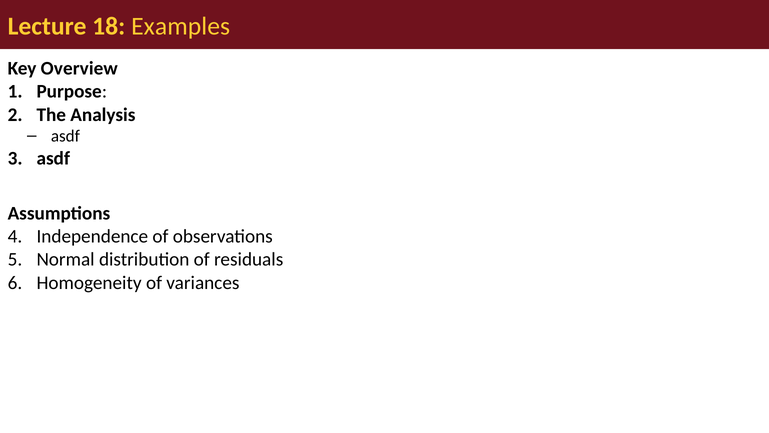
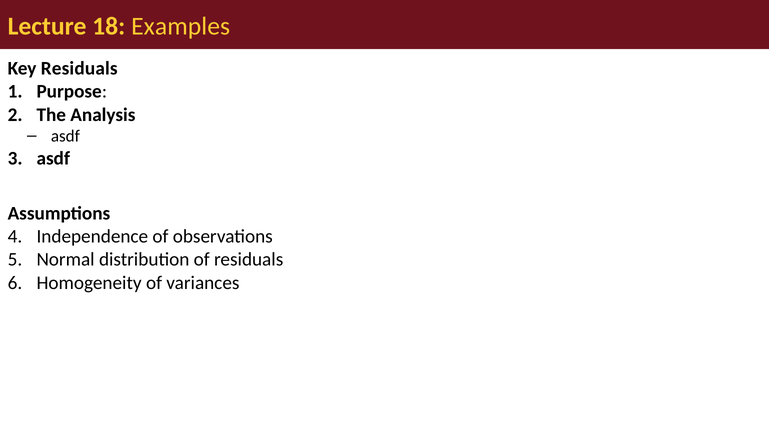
Key Overview: Overview -> Residuals
